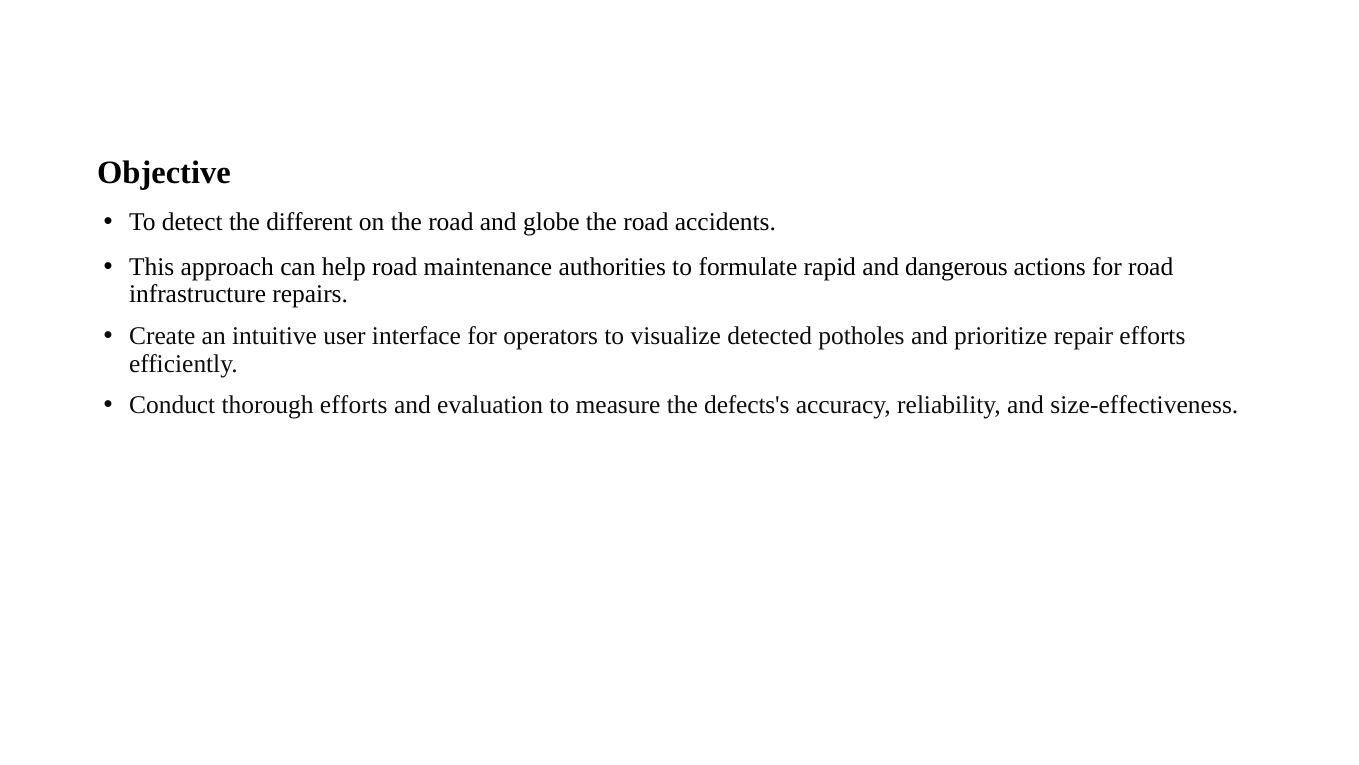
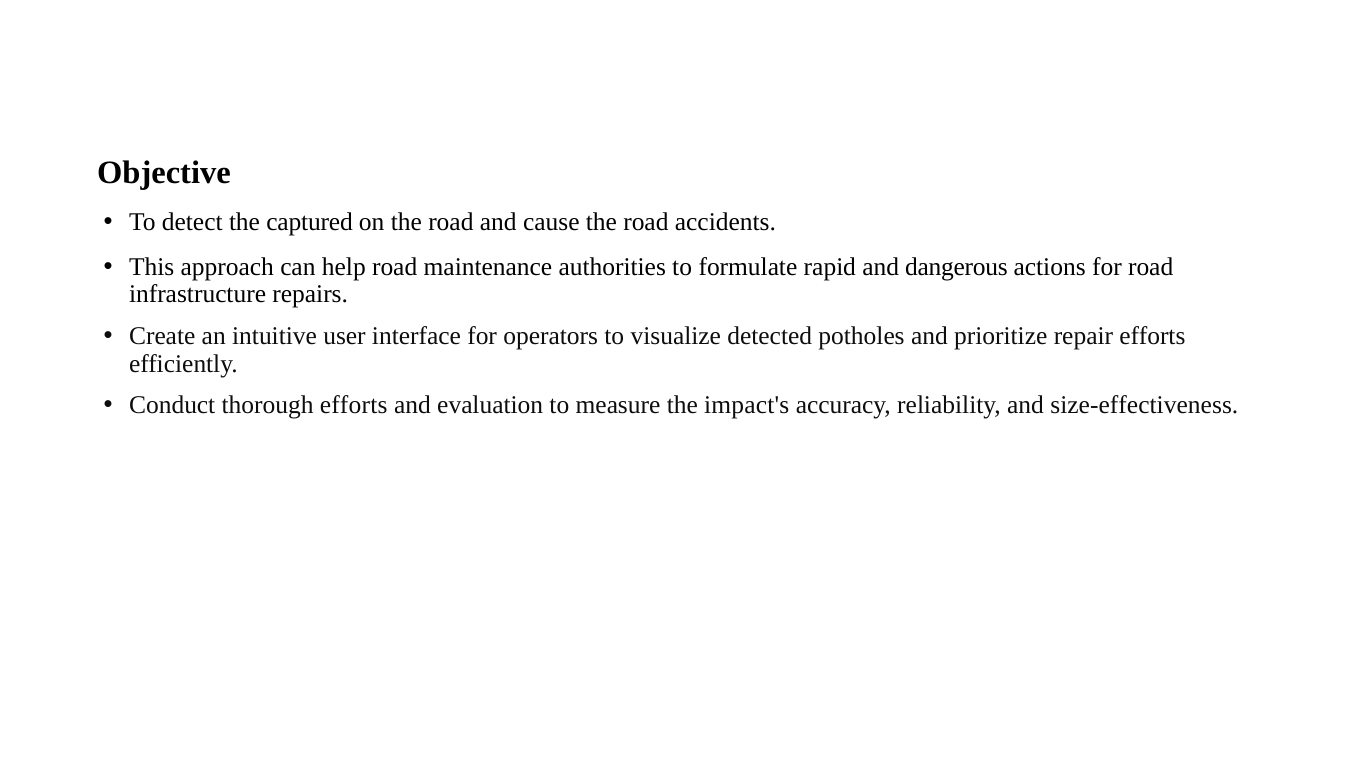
different: different -> captured
globe: globe -> cause
defects's: defects's -> impact's
